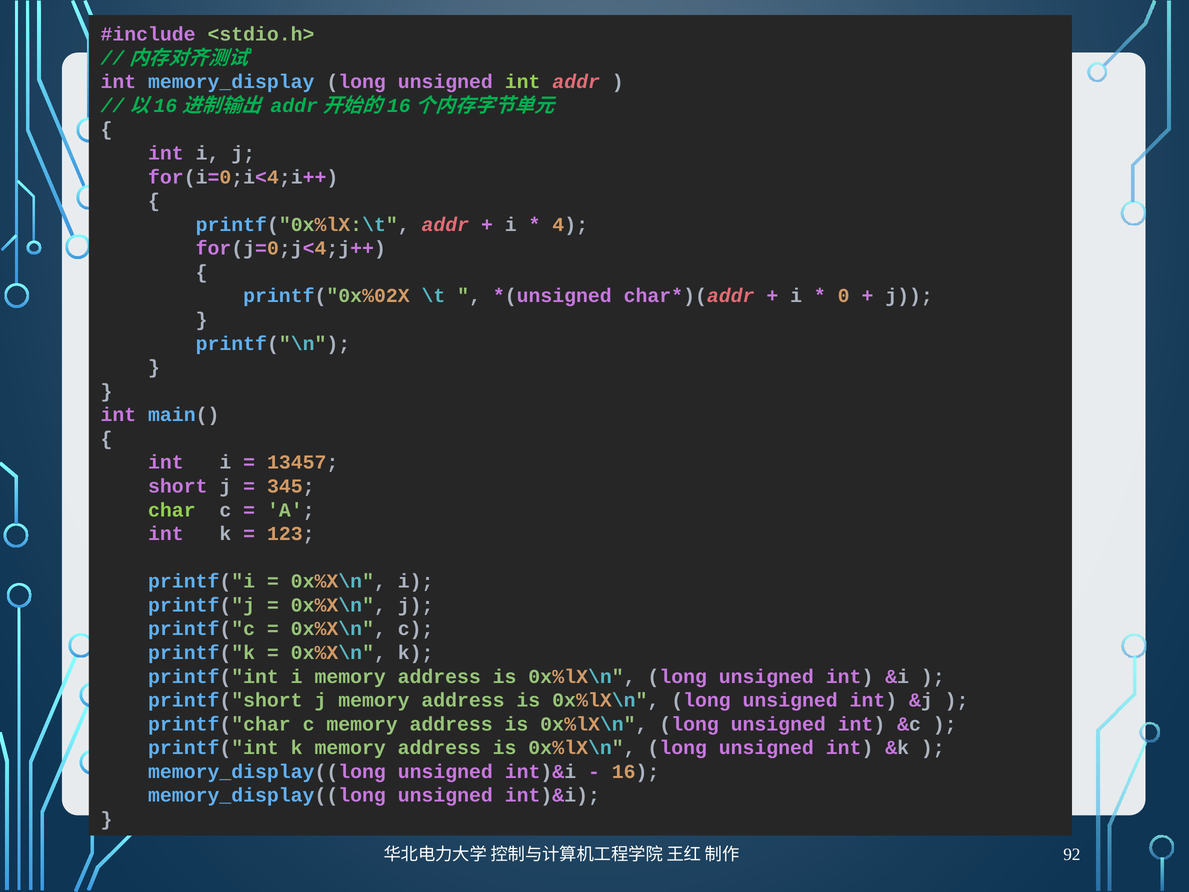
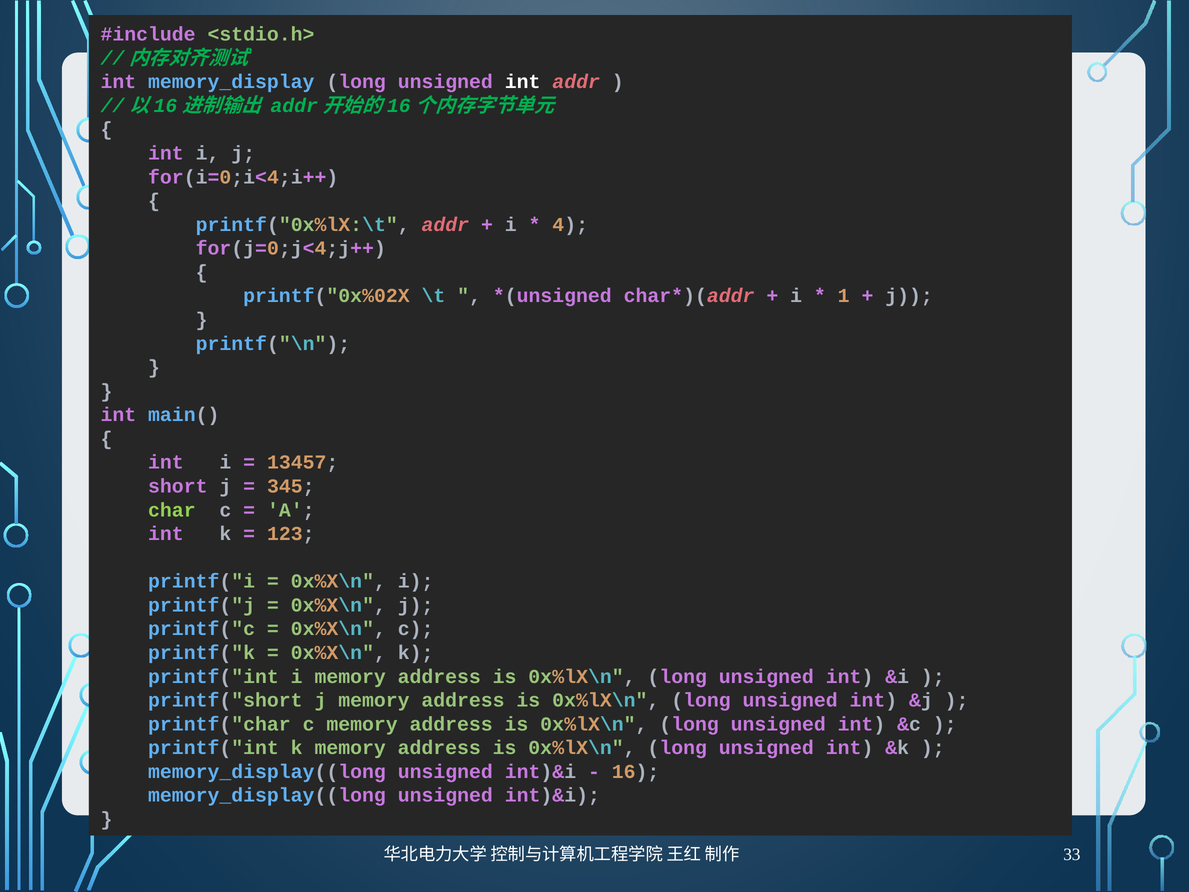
int at (523, 82) colour: light green -> white
0: 0 -> 1
92: 92 -> 33
